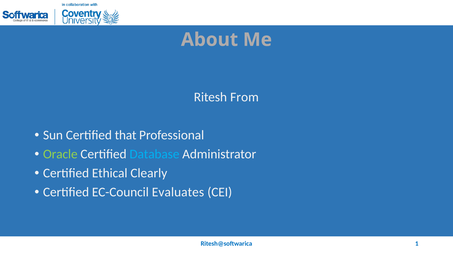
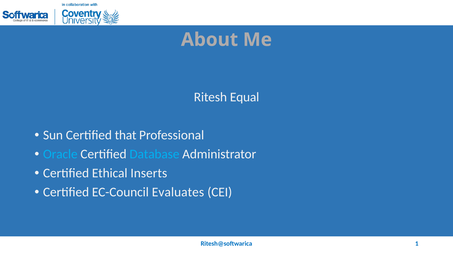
From: From -> Equal
Oracle colour: light green -> light blue
Clearly: Clearly -> Inserts
